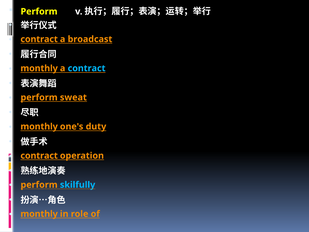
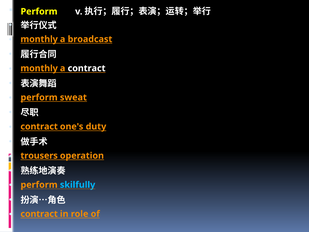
contract at (39, 39): contract -> monthly
contract at (87, 68) colour: light blue -> white
monthly at (39, 126): monthly -> contract
contract at (39, 155): contract -> trousers
monthly at (39, 214): monthly -> contract
